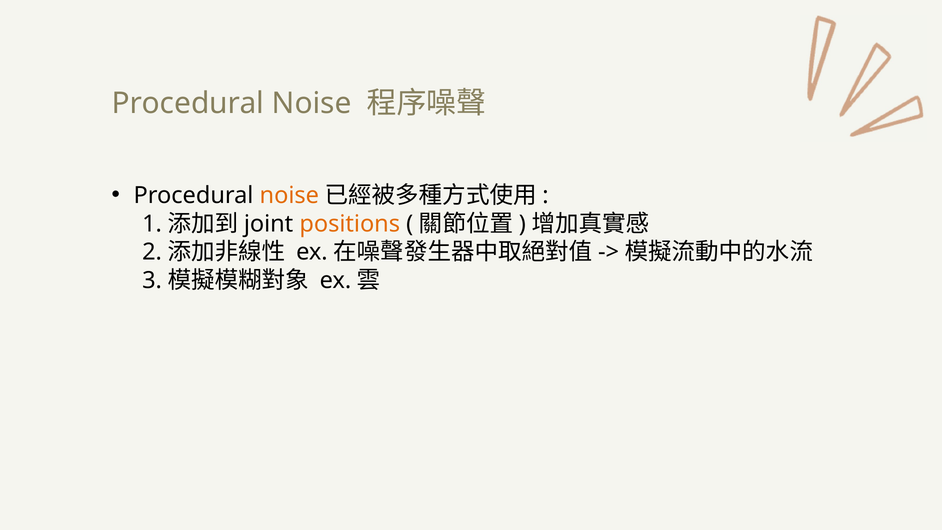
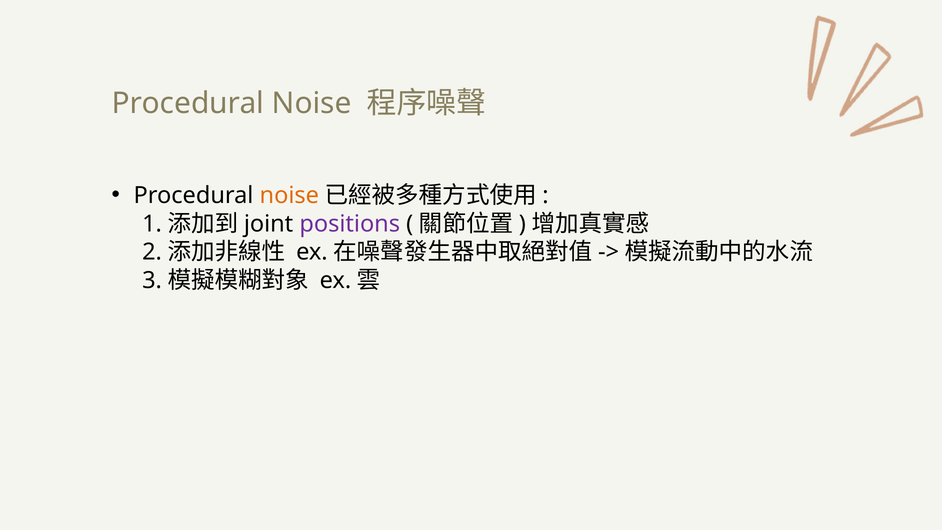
positions colour: orange -> purple
